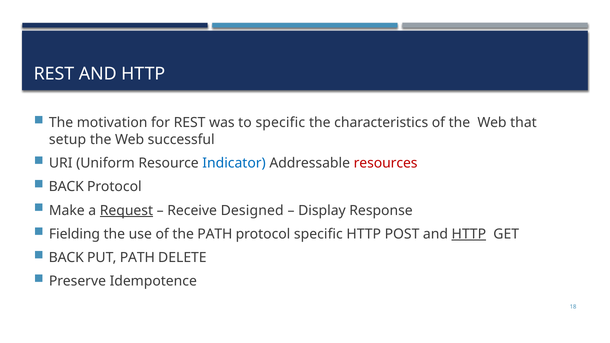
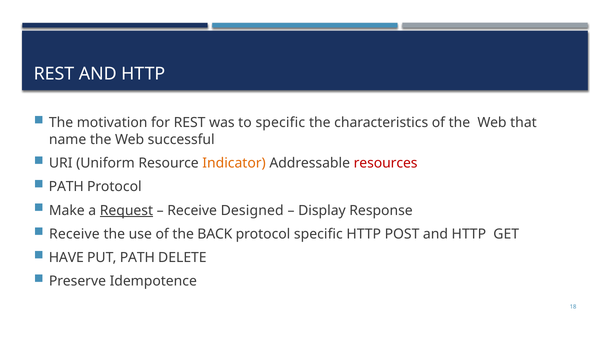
setup: setup -> name
Indicator colour: blue -> orange
BACK at (66, 187): BACK -> PATH
Fielding at (75, 234): Fielding -> Receive
the PATH: PATH -> BACK
HTTP at (469, 234) underline: present -> none
BACK at (66, 258): BACK -> HAVE
